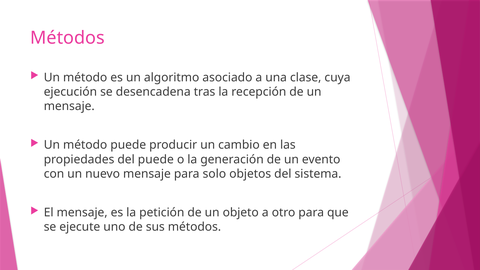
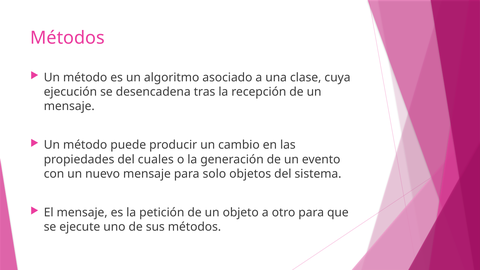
del puede: puede -> cuales
